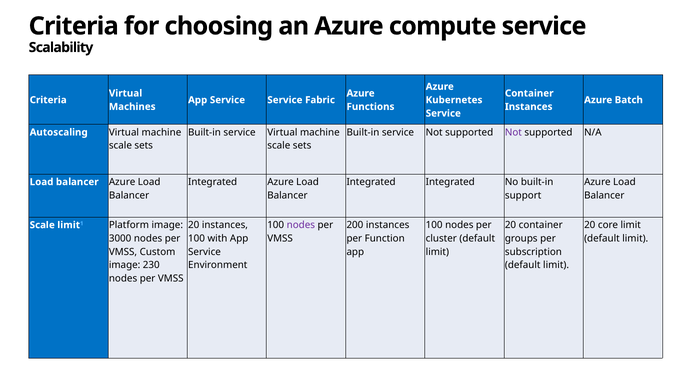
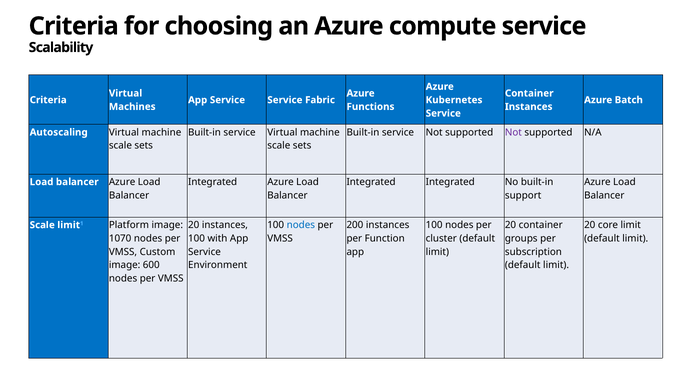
nodes at (301, 225) colour: purple -> blue
3000: 3000 -> 1070
230: 230 -> 600
